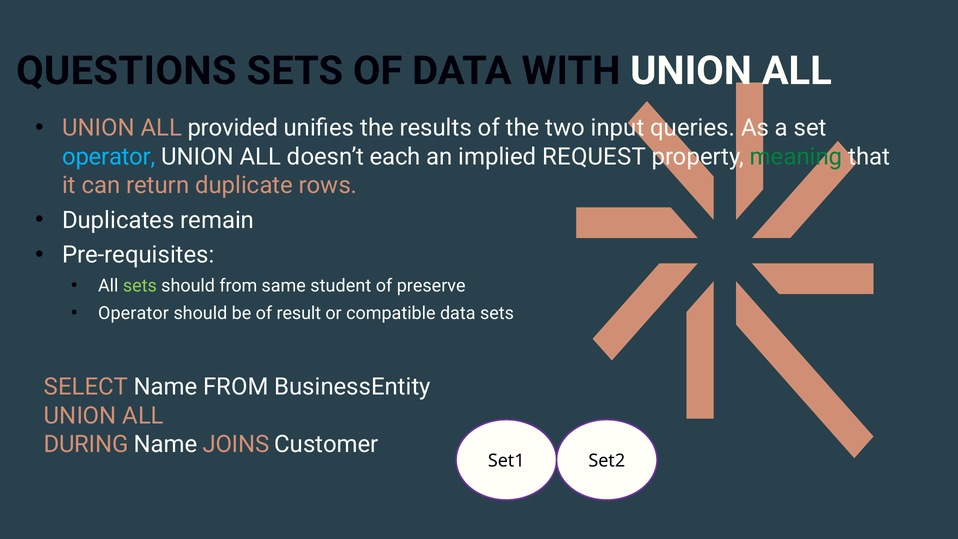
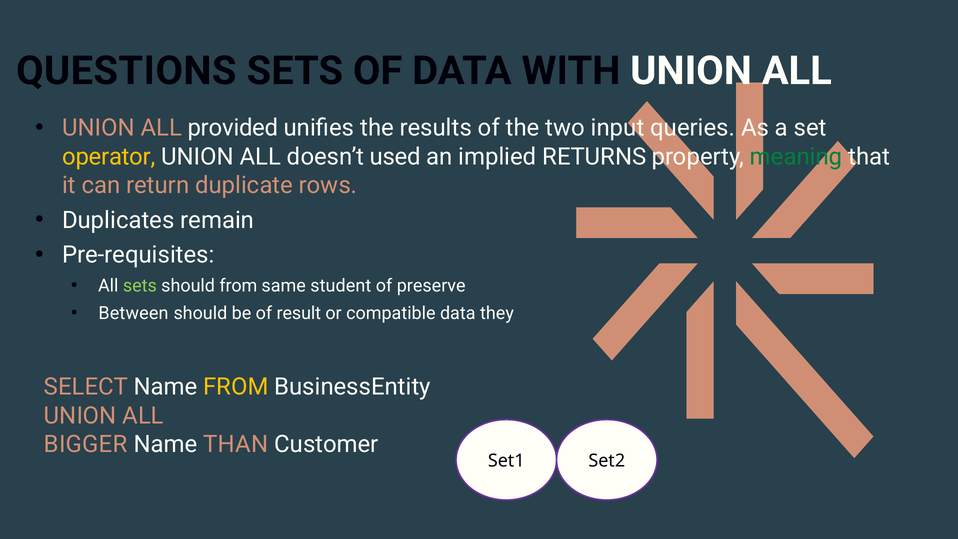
operator at (109, 157) colour: light blue -> yellow
each: each -> used
REQUEST: REQUEST -> RETURNS
Operator at (133, 313): Operator -> Between
data sets: sets -> they
FROM at (236, 387) colour: white -> yellow
DURING: DURING -> BIGGER
JOINS: JOINS -> THAN
